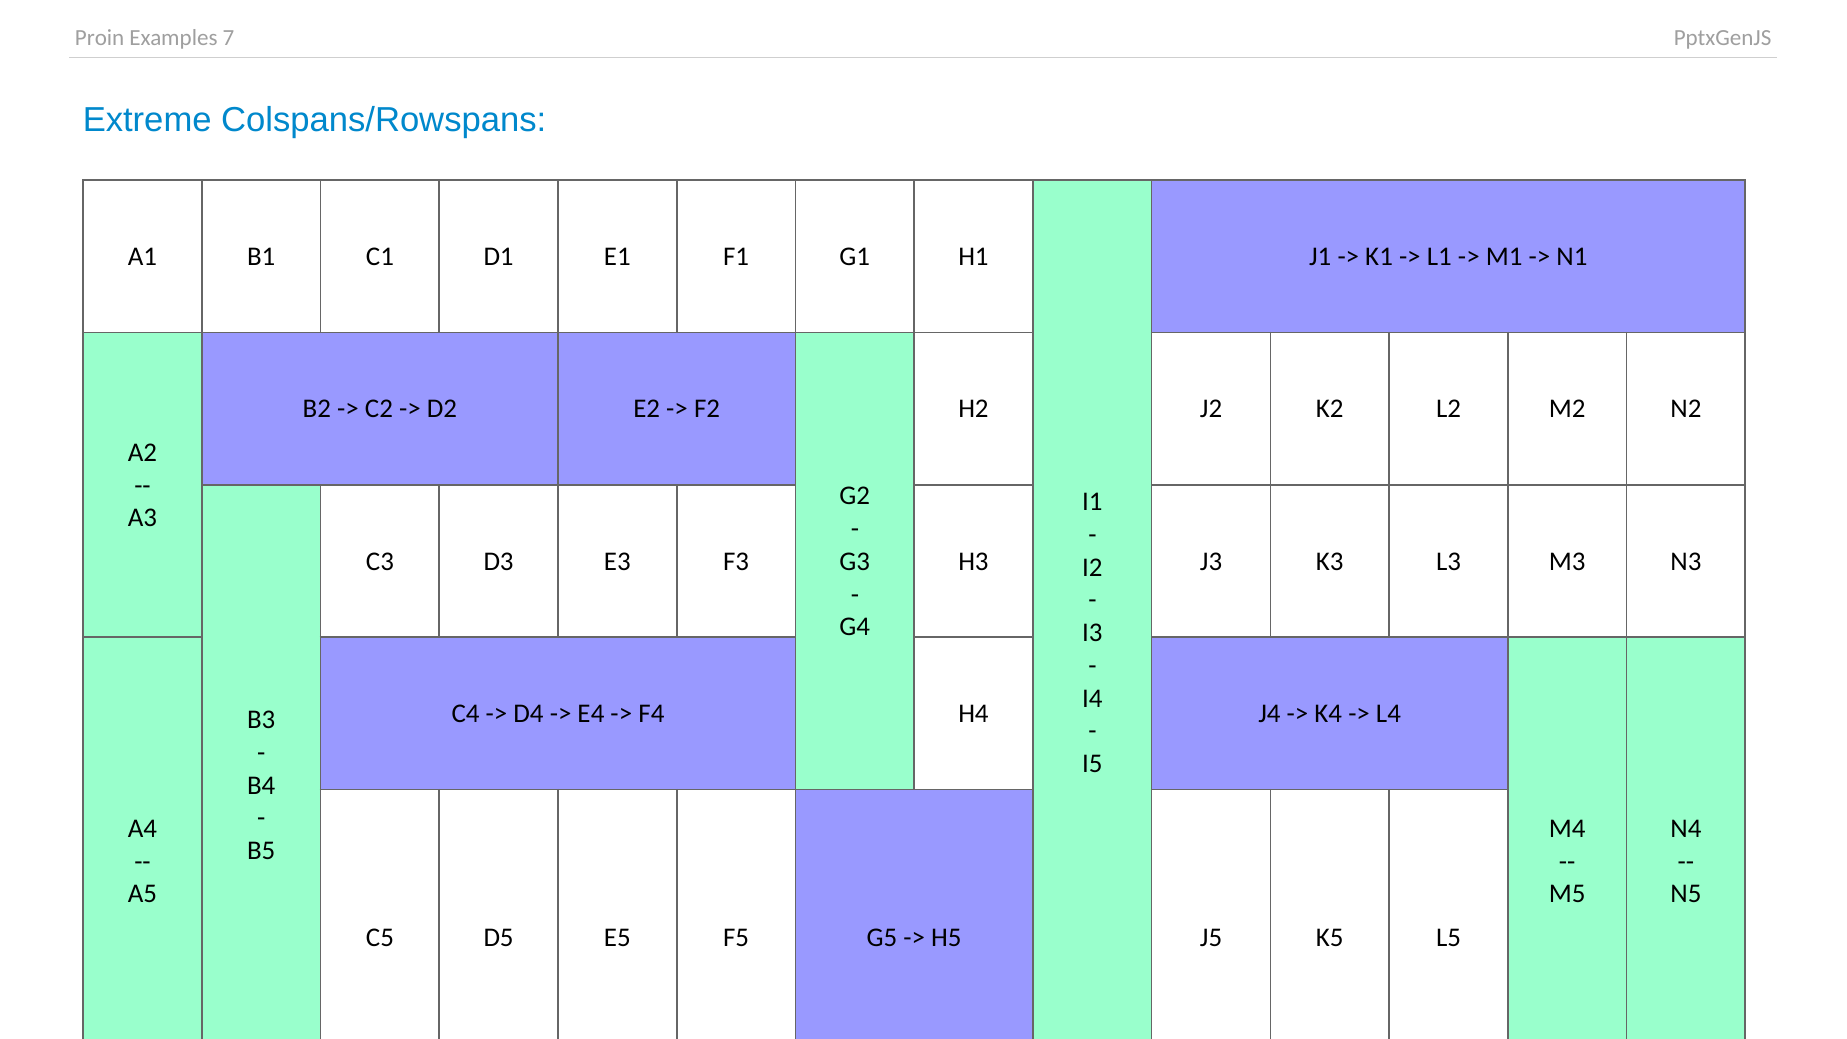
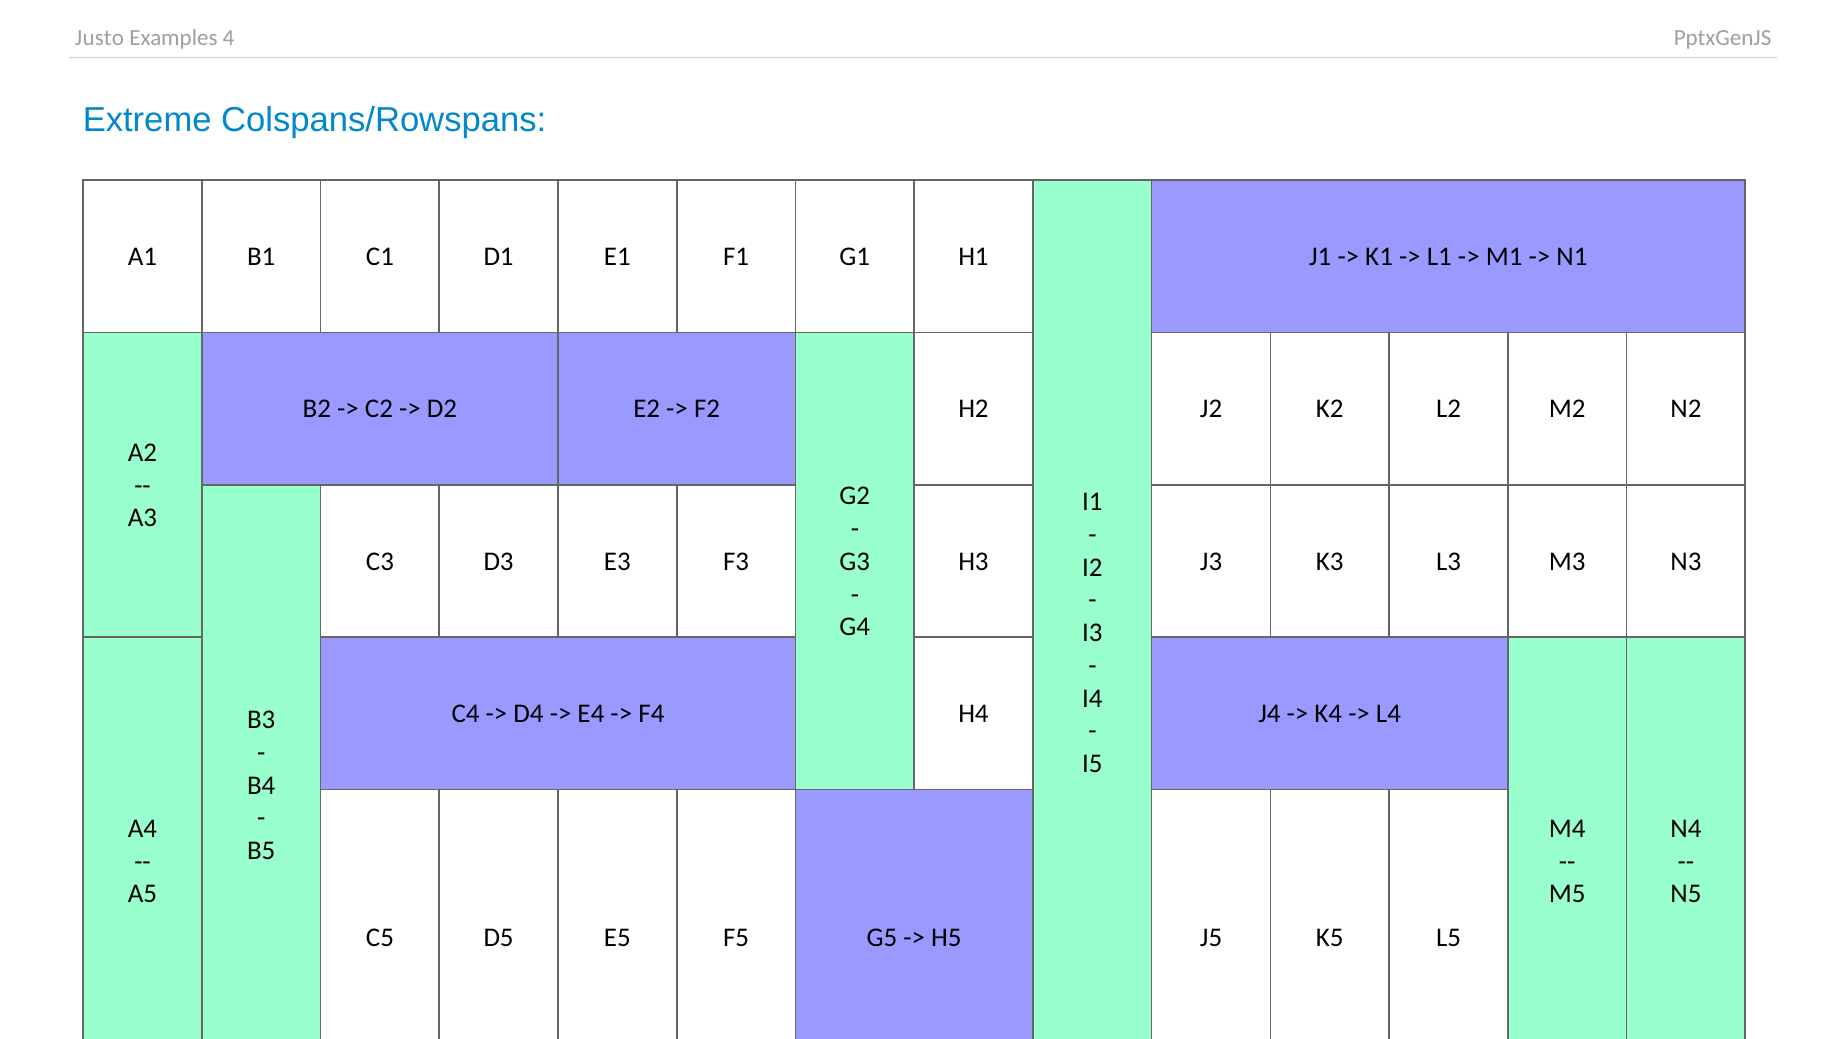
Proin: Proin -> Justo
7: 7 -> 4
